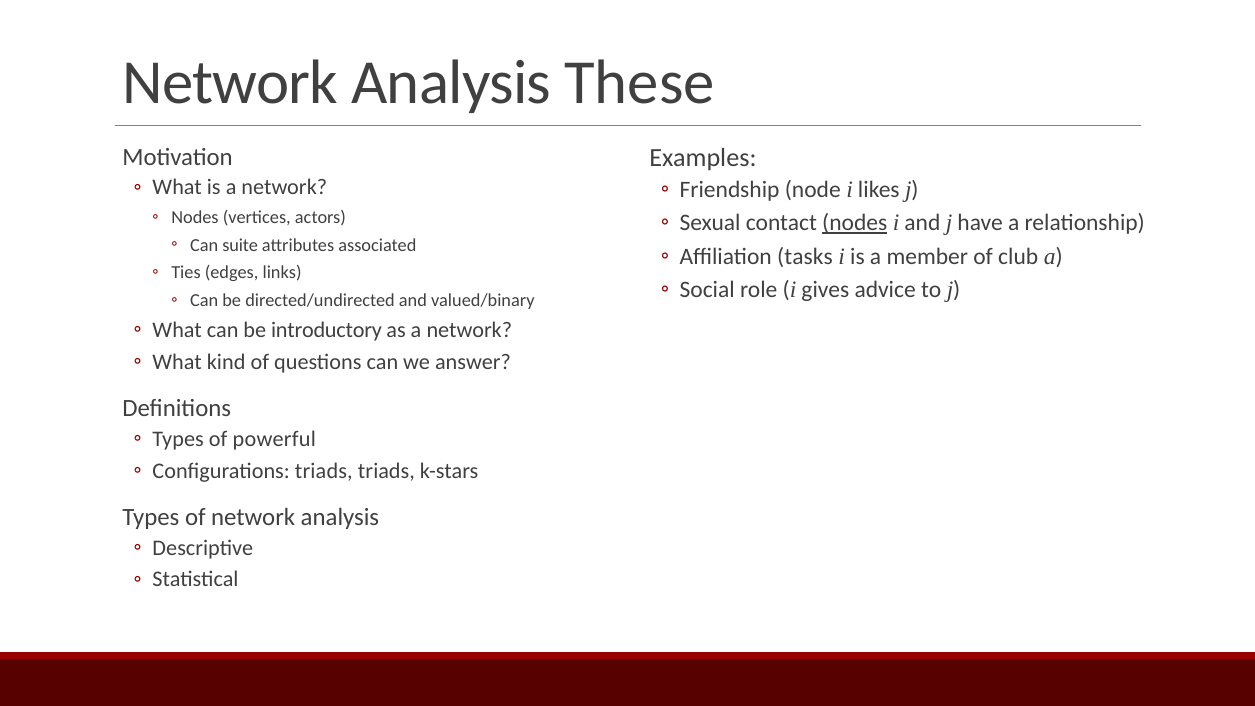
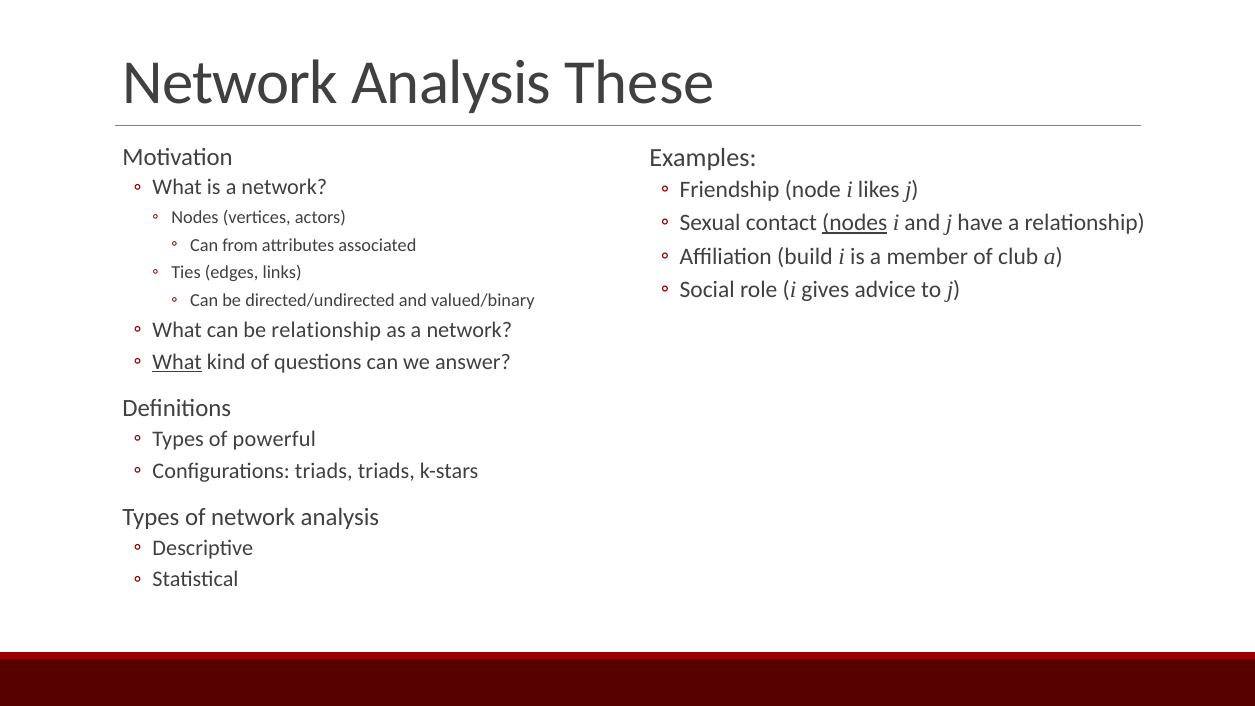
suite: suite -> from
tasks: tasks -> build
be introductory: introductory -> relationship
What at (177, 362) underline: none -> present
